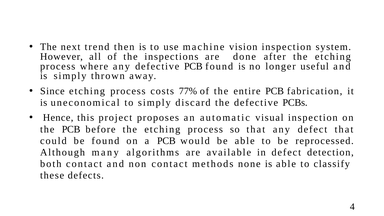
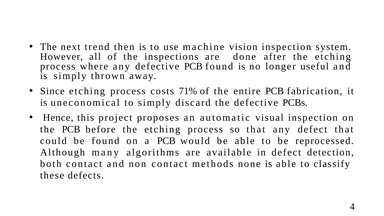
77%: 77% -> 71%
